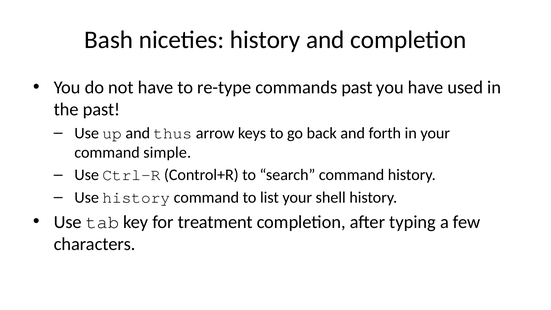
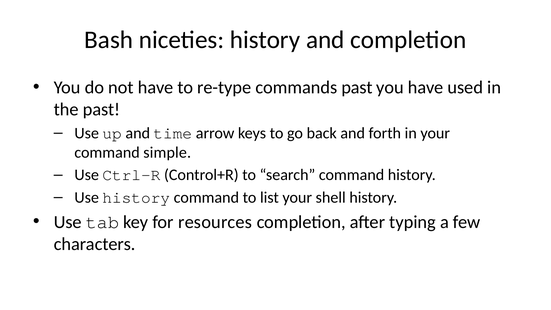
thus: thus -> time
treatment: treatment -> resources
